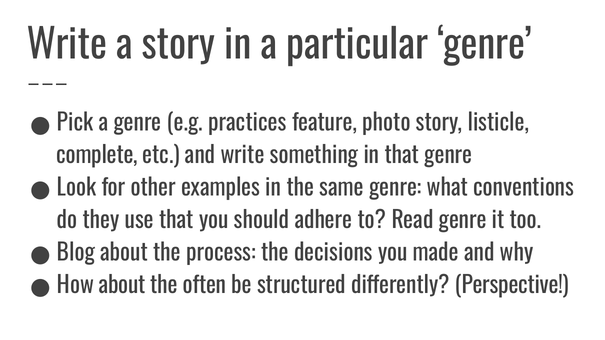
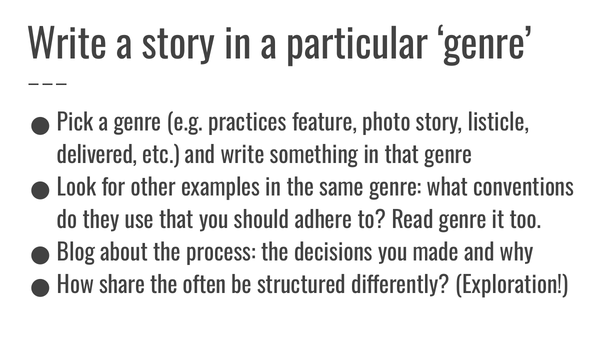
complete: complete -> delivered
How about: about -> share
Perspective: Perspective -> Exploration
